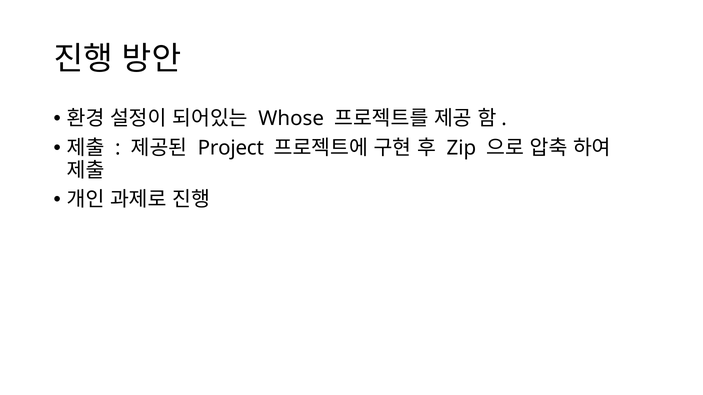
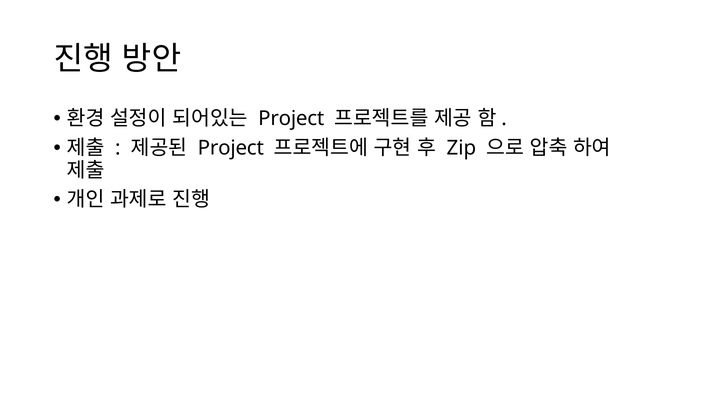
Whose at (291, 119): Whose -> Project
